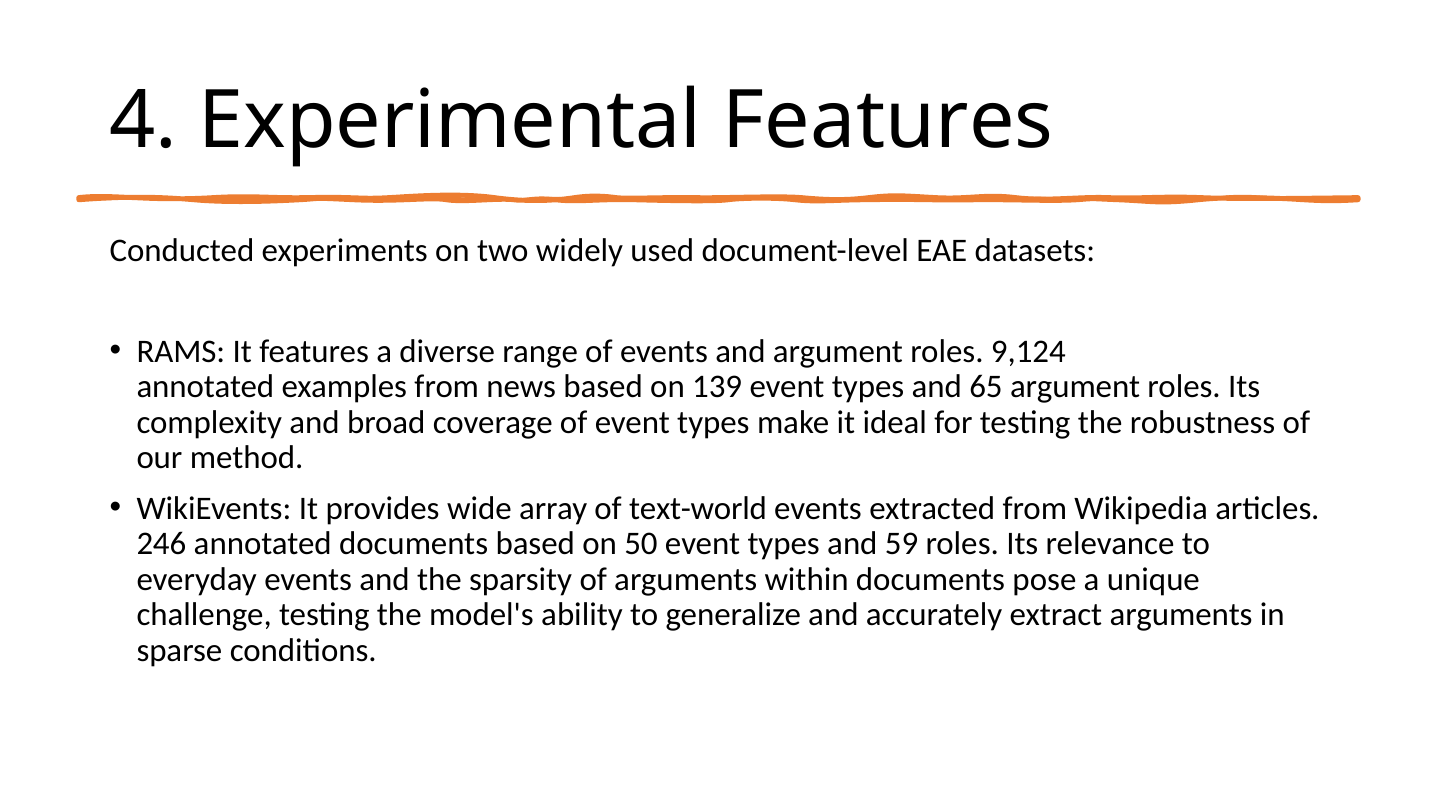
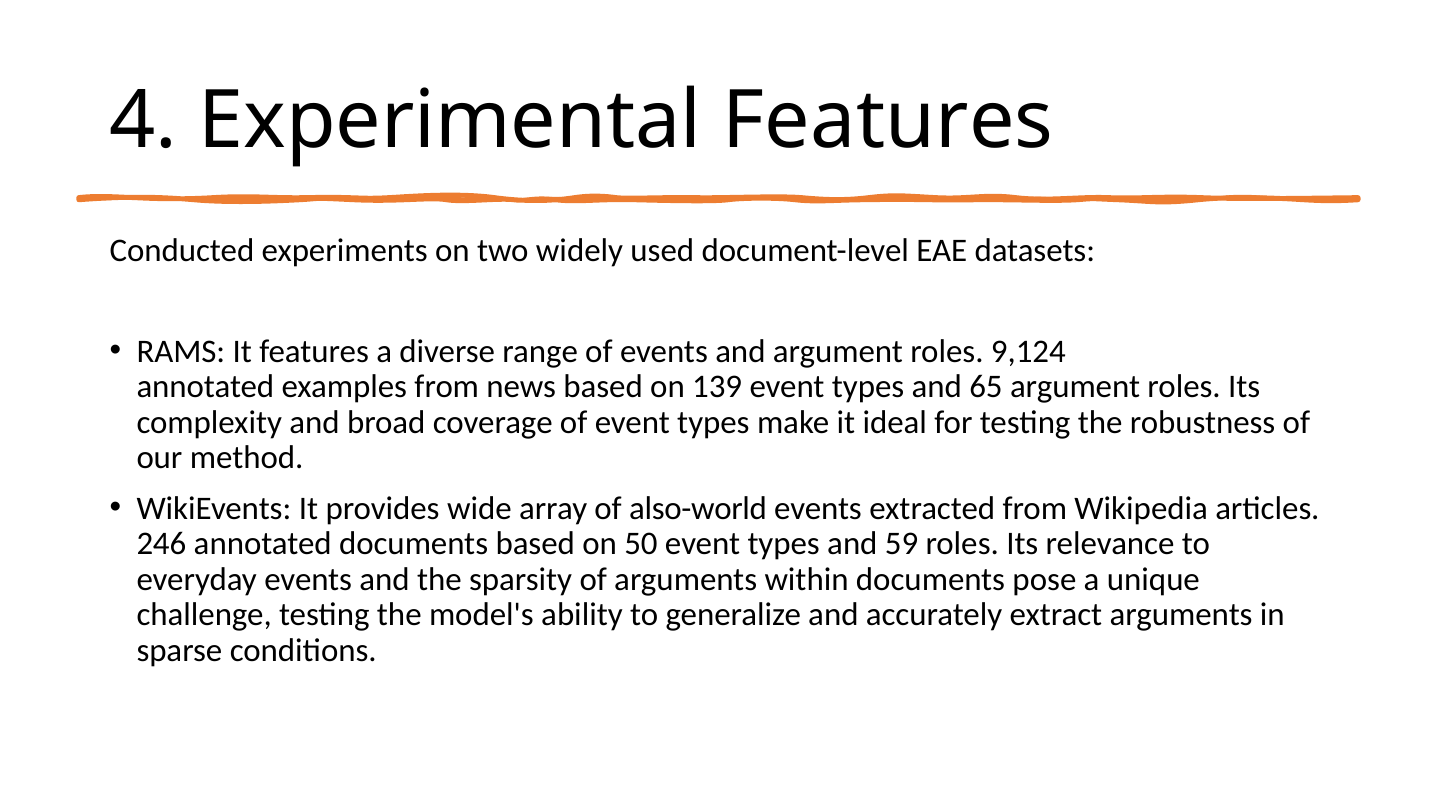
text-world: text-world -> also-world
